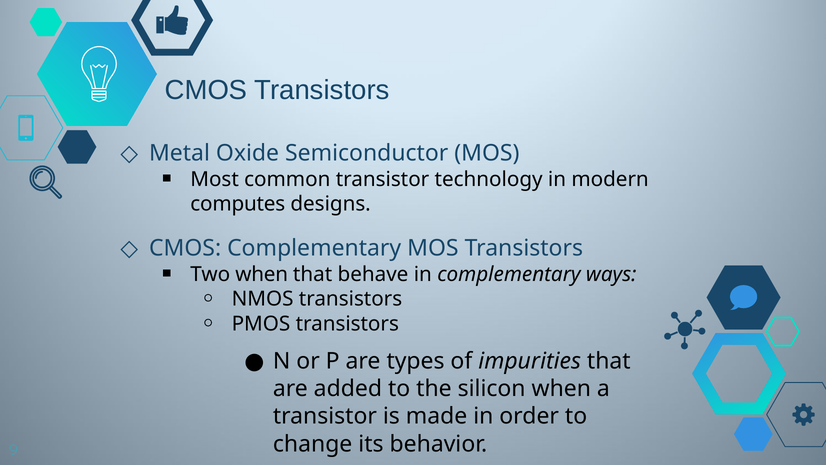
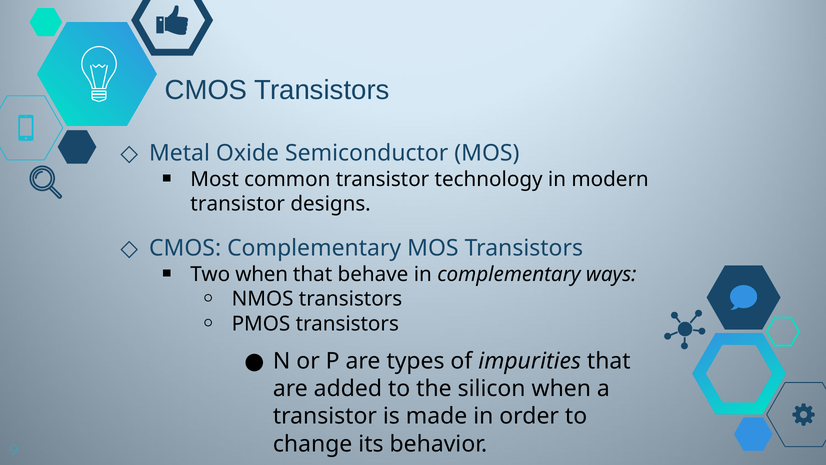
computes at (238, 204): computes -> transistor
